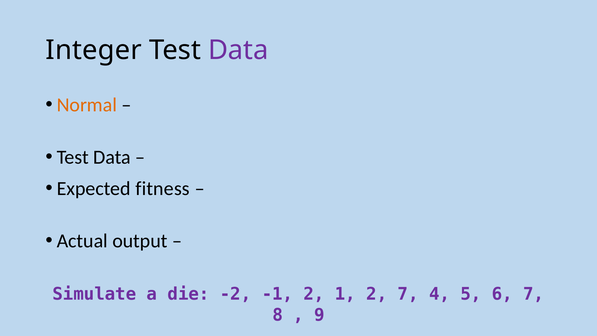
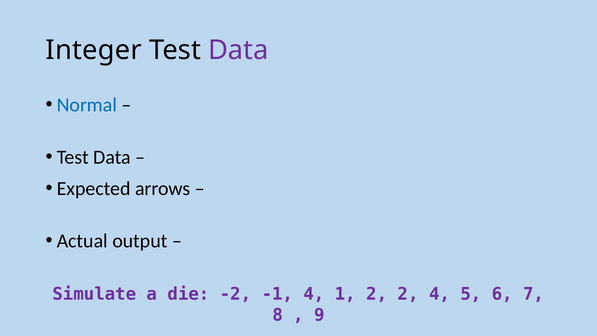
Normal colour: orange -> blue
fitness: fitness -> arrows
-1 2: 2 -> 4
2 7: 7 -> 2
